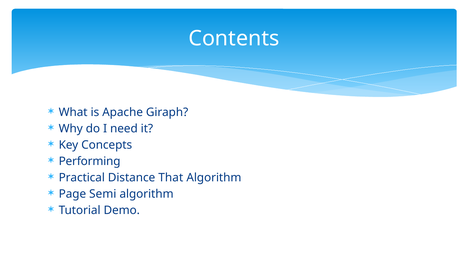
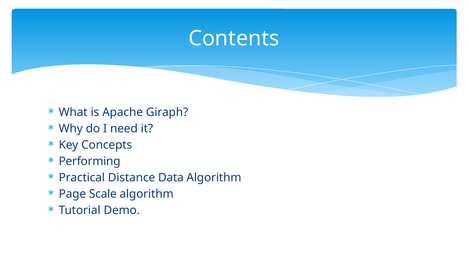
That: That -> Data
Semi: Semi -> Scale
